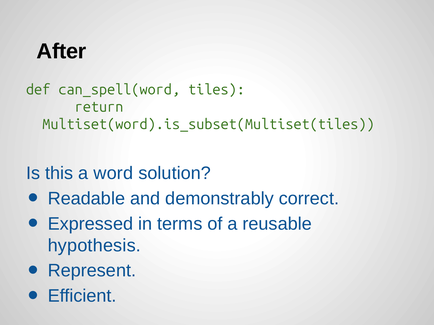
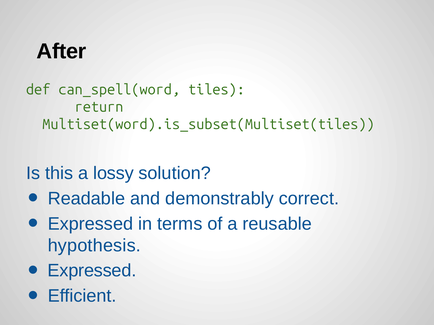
word: word -> lossy
Represent at (92, 271): Represent -> Expressed
